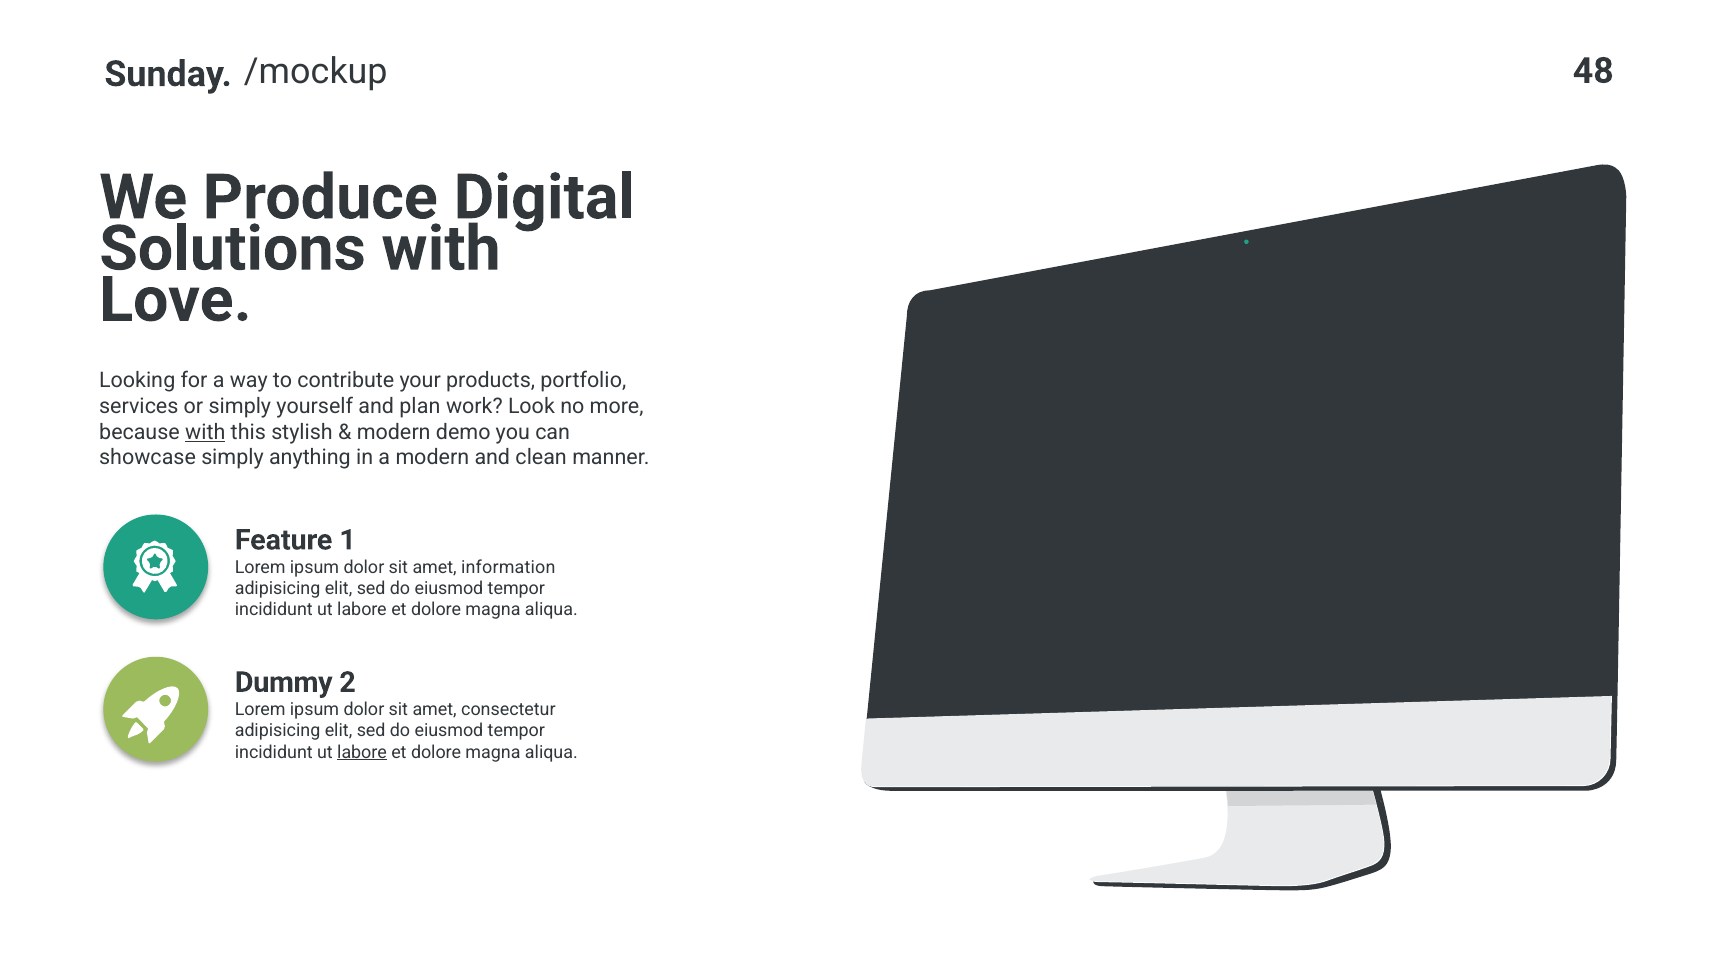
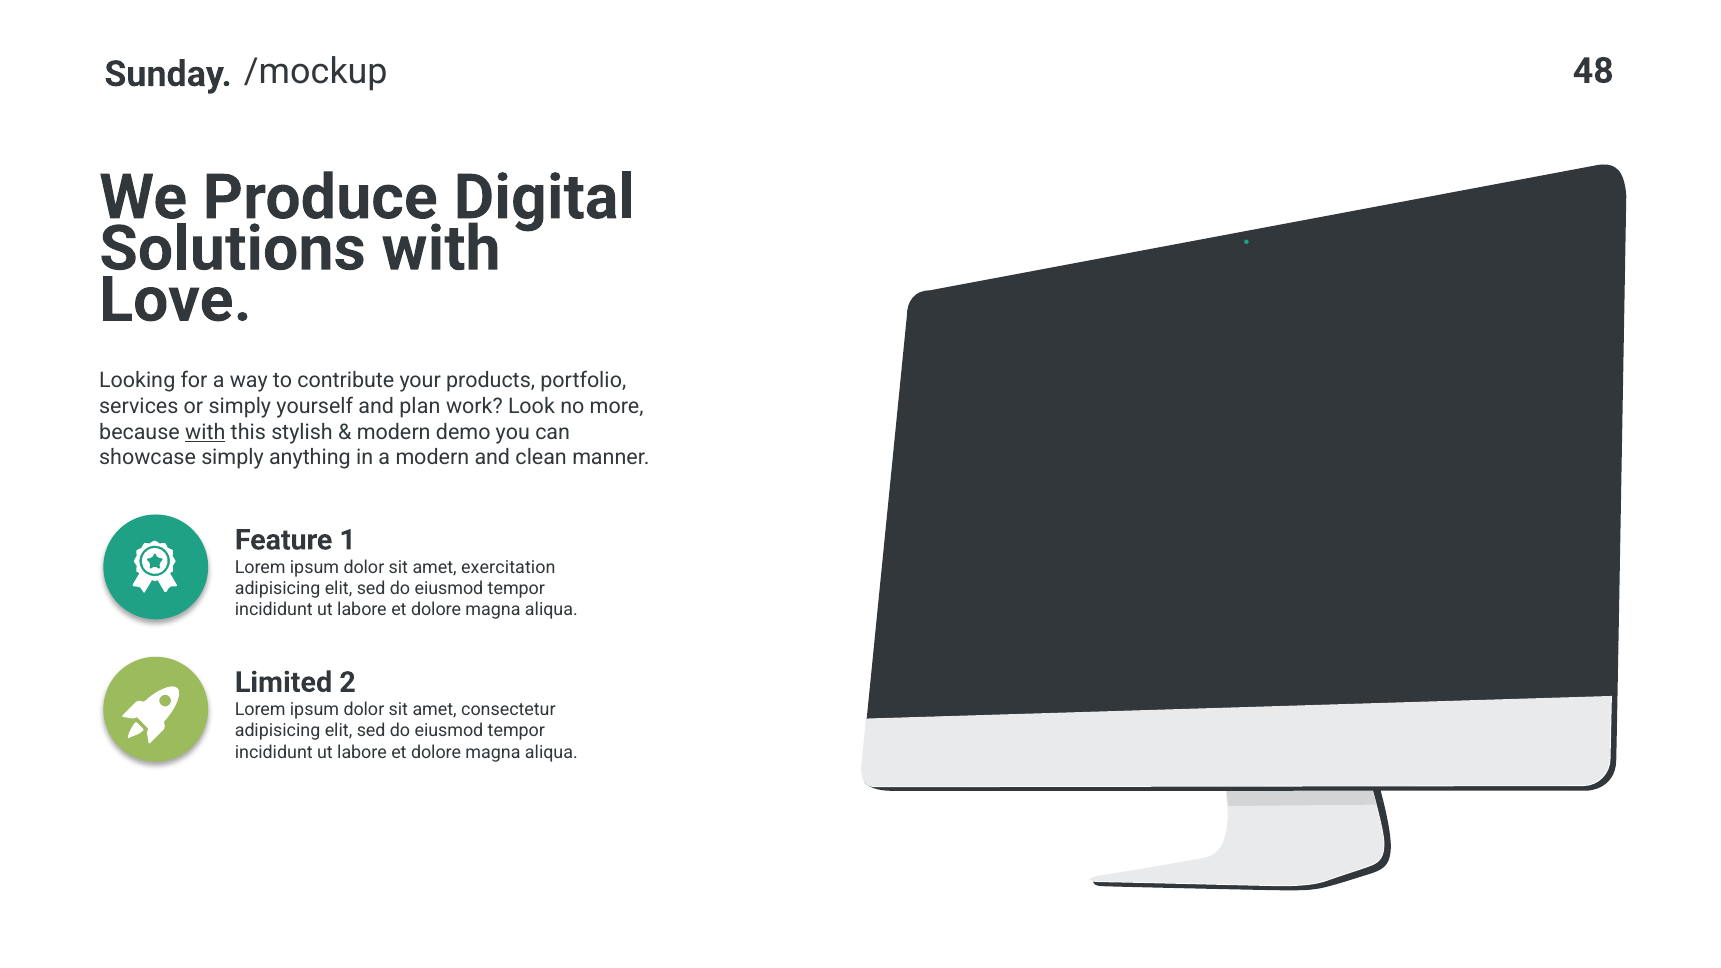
information: information -> exercitation
Dummy: Dummy -> Limited
labore at (362, 752) underline: present -> none
